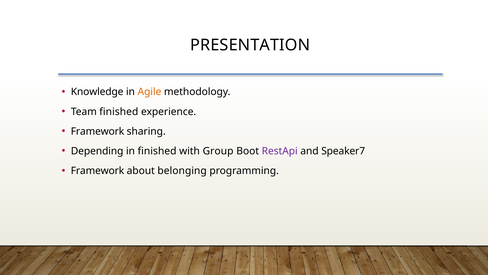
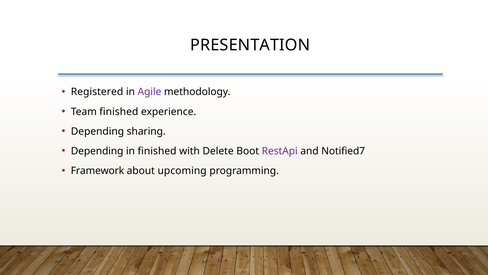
Knowledge: Knowledge -> Registered
Agile colour: orange -> purple
Framework at (98, 131): Framework -> Depending
Group: Group -> Delete
Speaker7: Speaker7 -> Notified7
belonging: belonging -> upcoming
